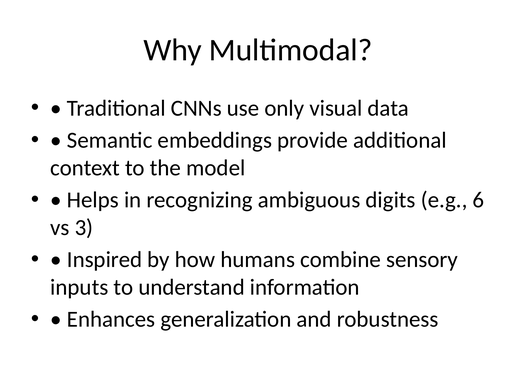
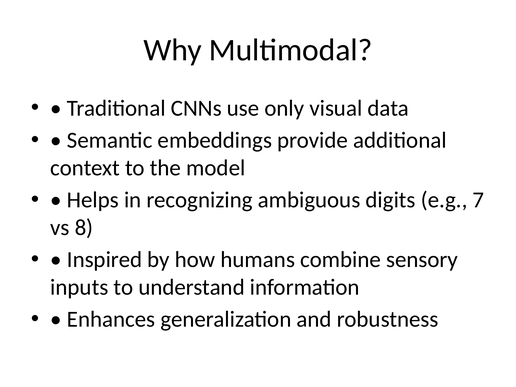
6: 6 -> 7
3: 3 -> 8
